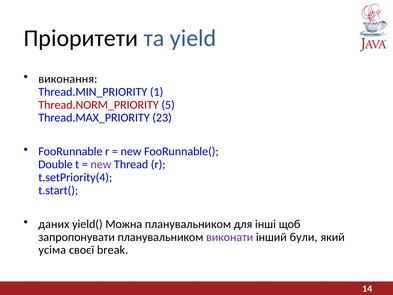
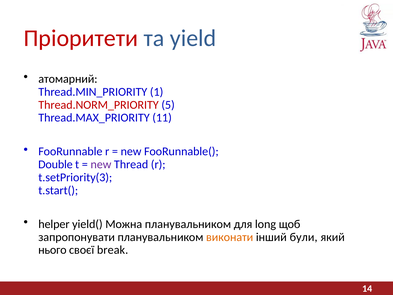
Пріоритети colour: black -> red
виконання: виконання -> атомарний
23: 23 -> 11
t.setPriority(4: t.setPriority(4 -> t.setPriority(3
даних: даних -> helper
інші: інші -> long
виконати colour: purple -> orange
усіма: усіма -> нього
